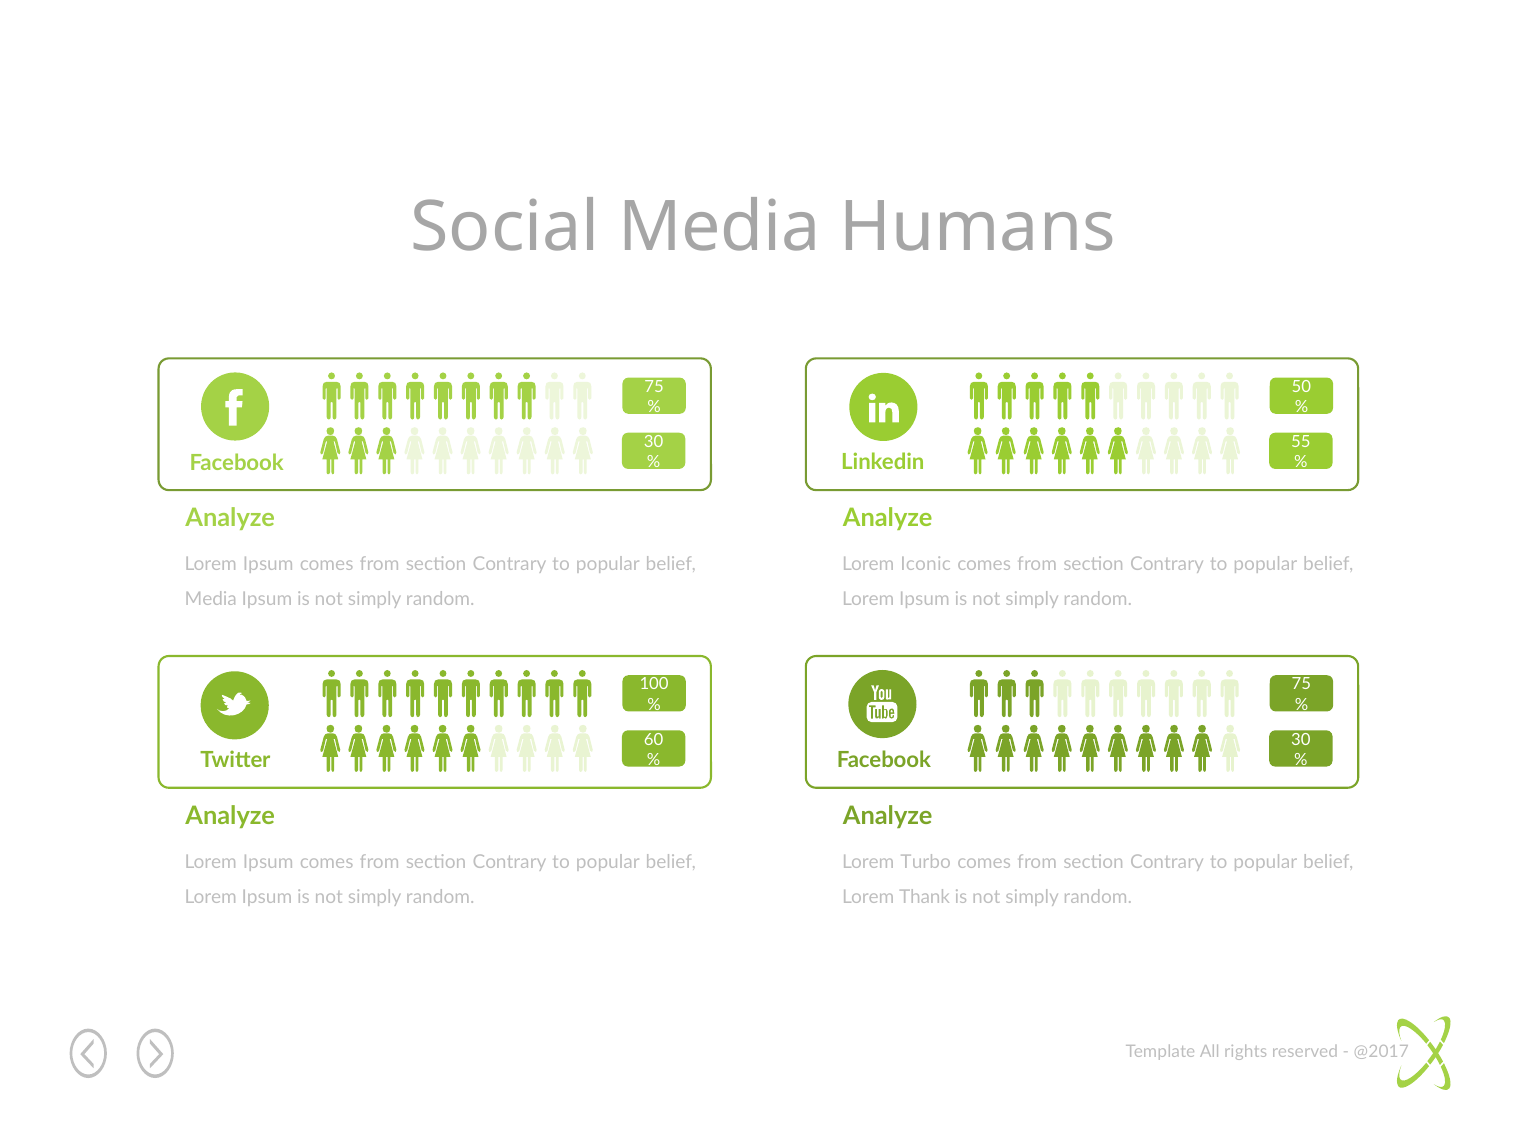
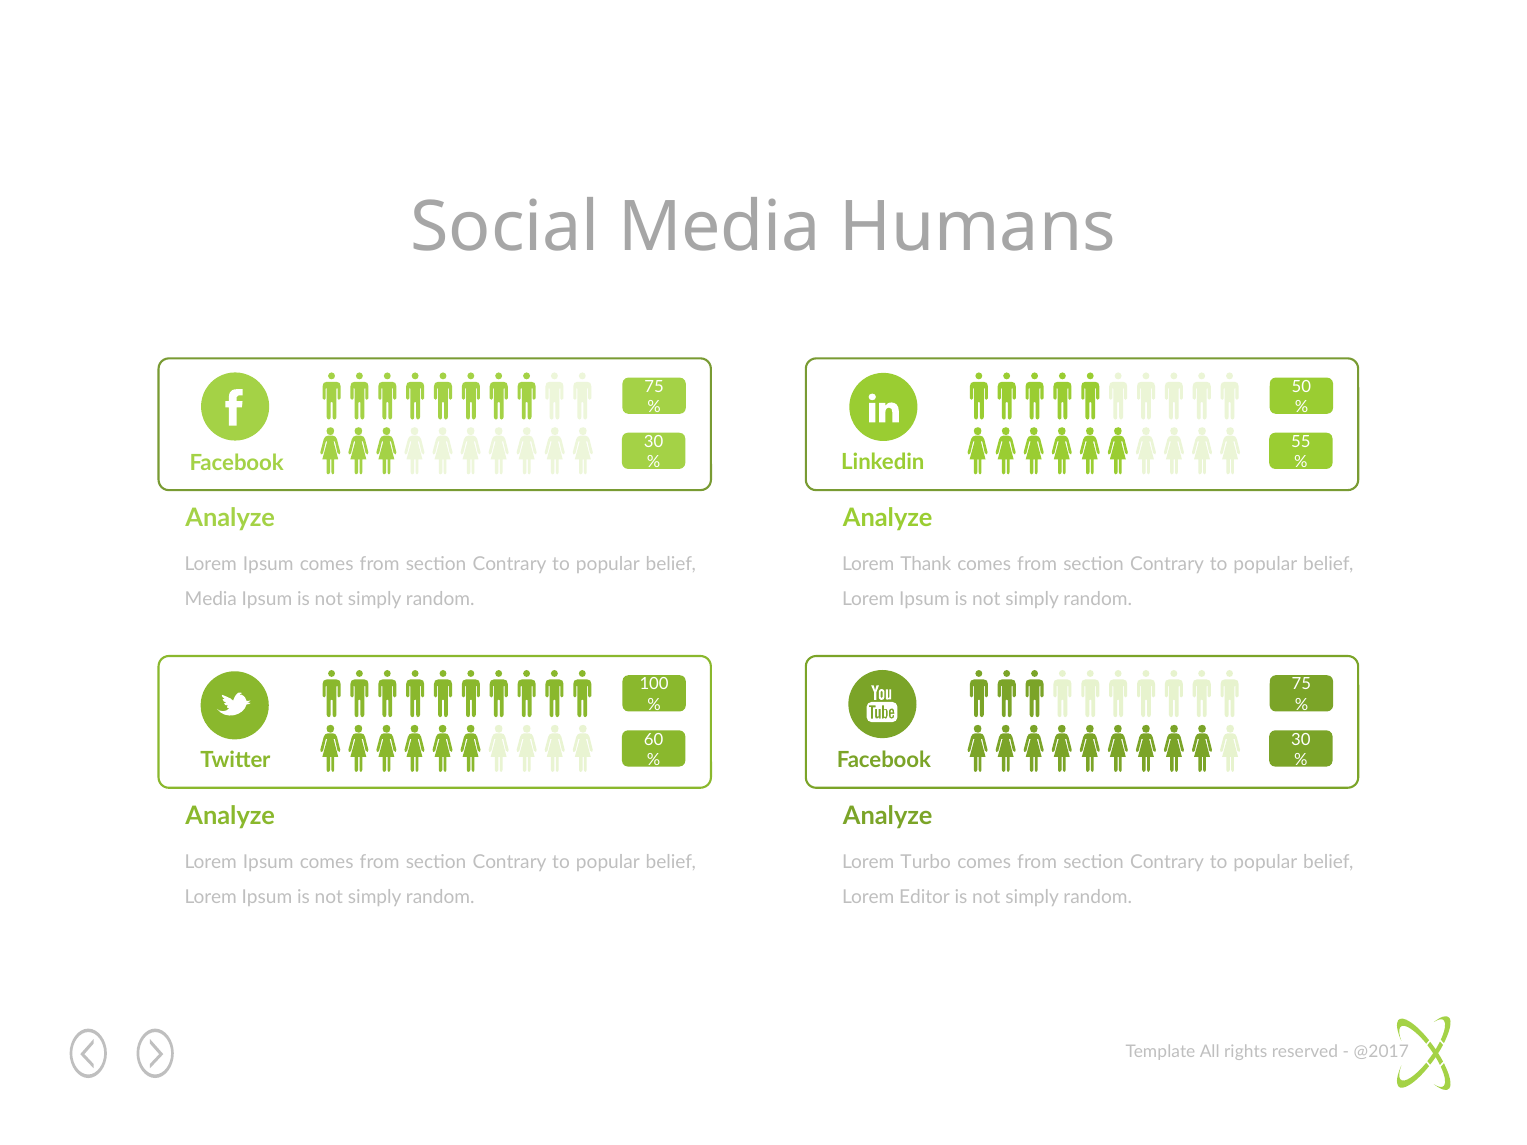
Iconic: Iconic -> Thank
Thank: Thank -> Editor
